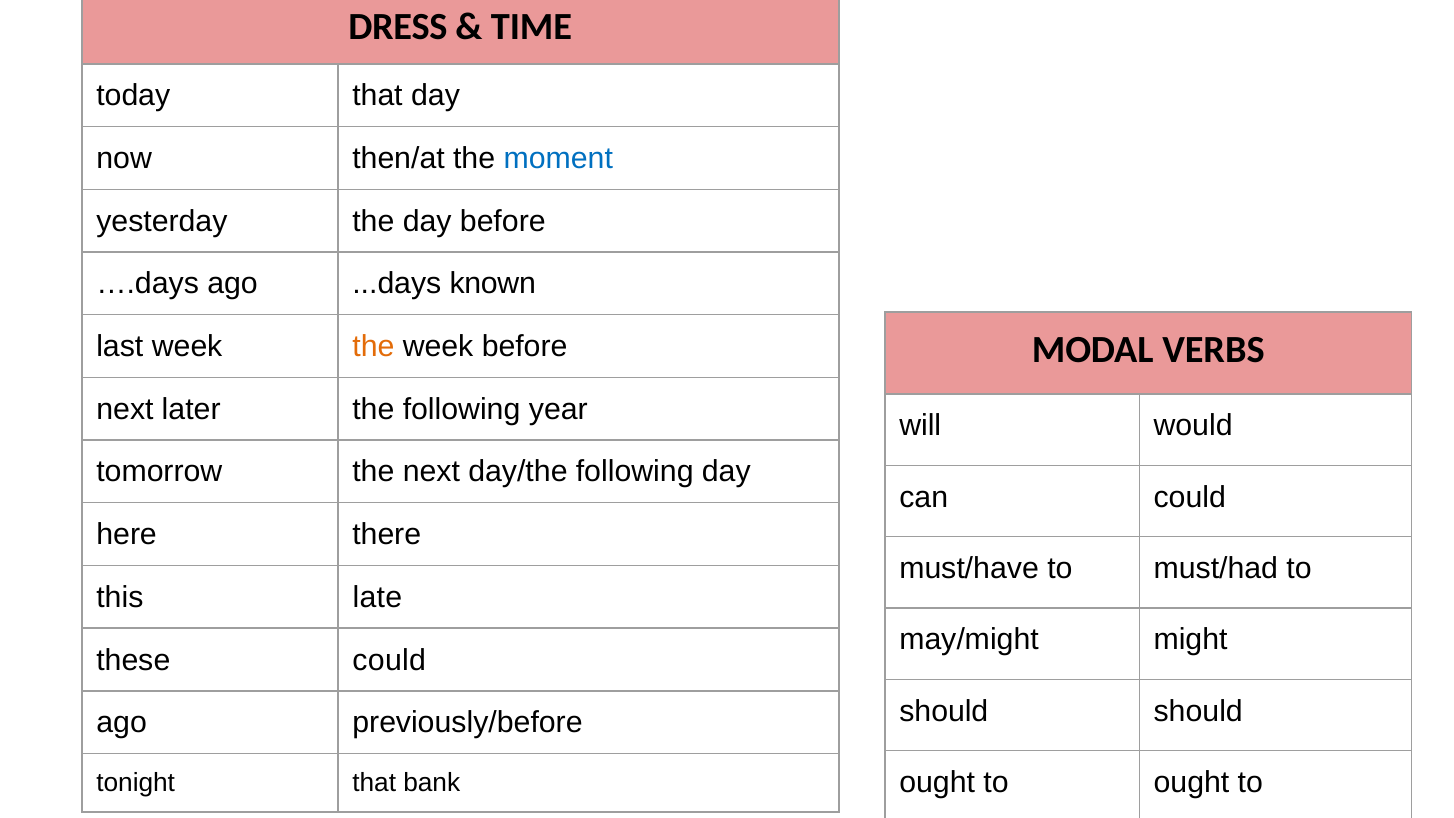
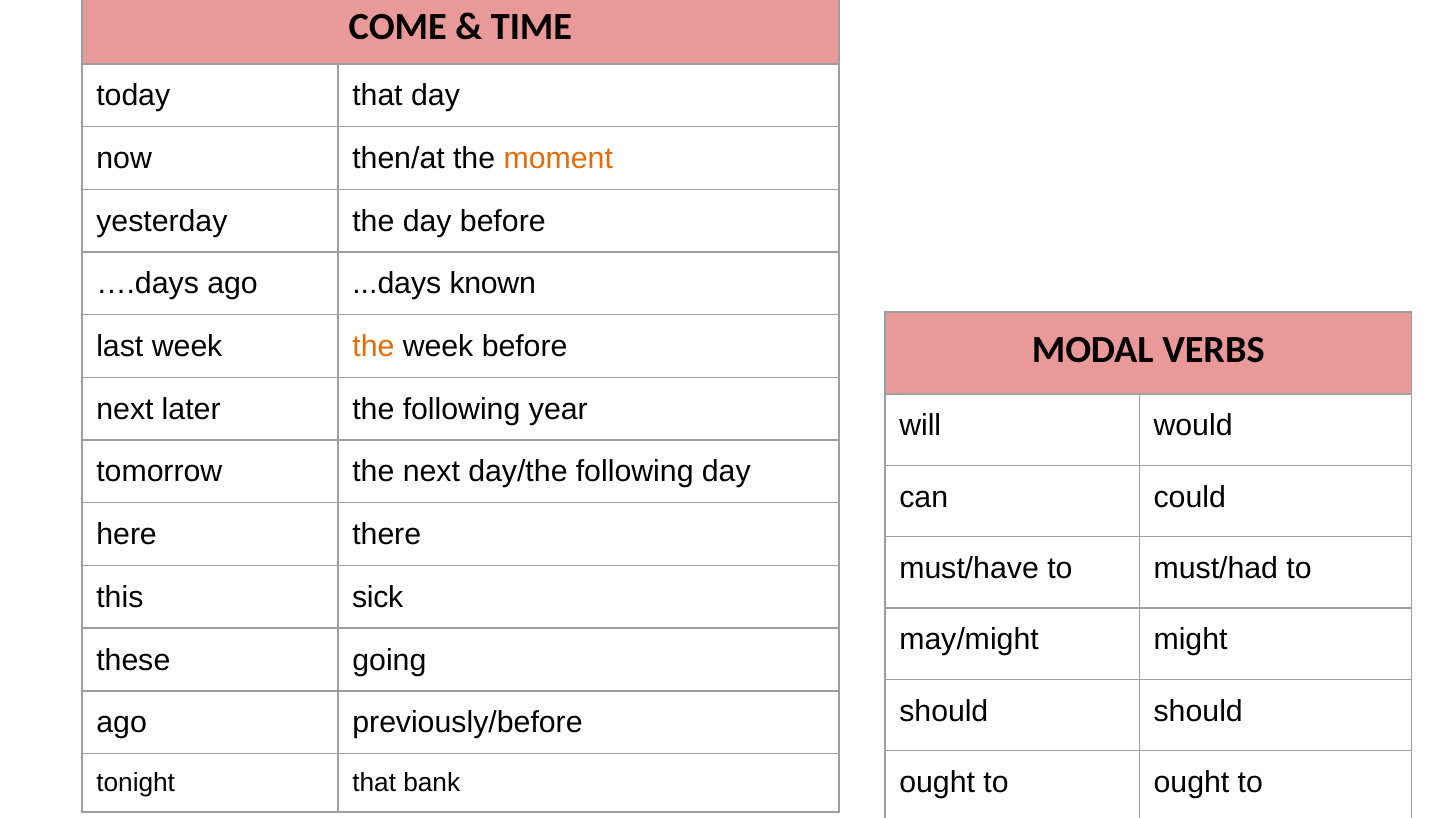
DRESS: DRESS -> COME
moment colour: blue -> orange
late: late -> sick
these could: could -> going
